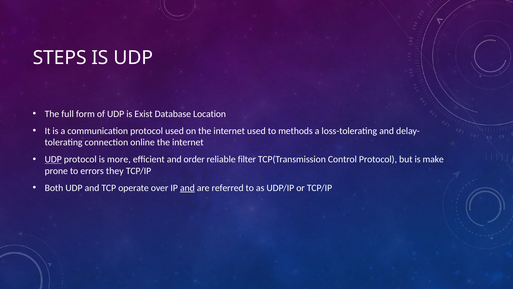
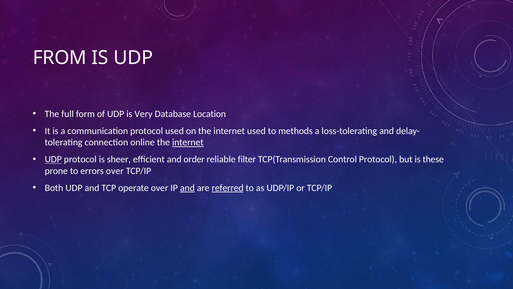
STEPS: STEPS -> FROM
Exist: Exist -> Very
internet at (188, 142) underline: none -> present
more: more -> sheer
make: make -> these
errors they: they -> over
referred underline: none -> present
